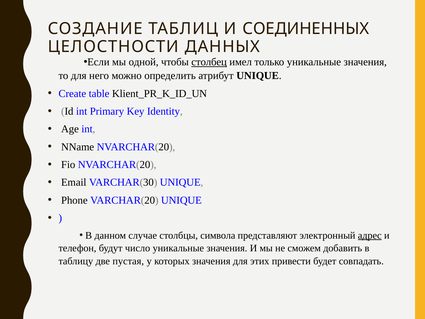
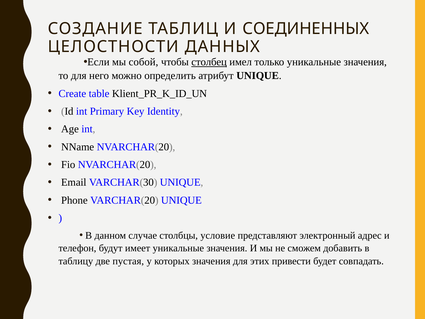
одной: одной -> собой
символа: символа -> условие
адрес underline: present -> none
число: число -> имеет
